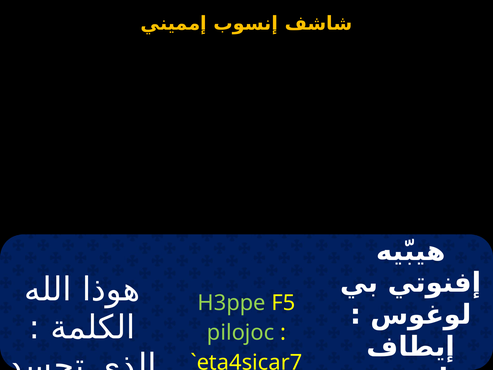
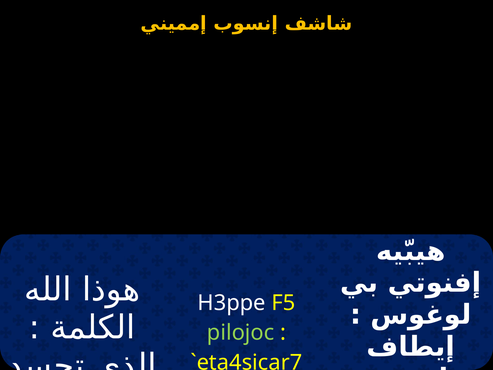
H3ppe colour: light green -> white
